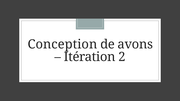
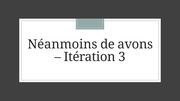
Conception: Conception -> Néanmoins
2: 2 -> 3
